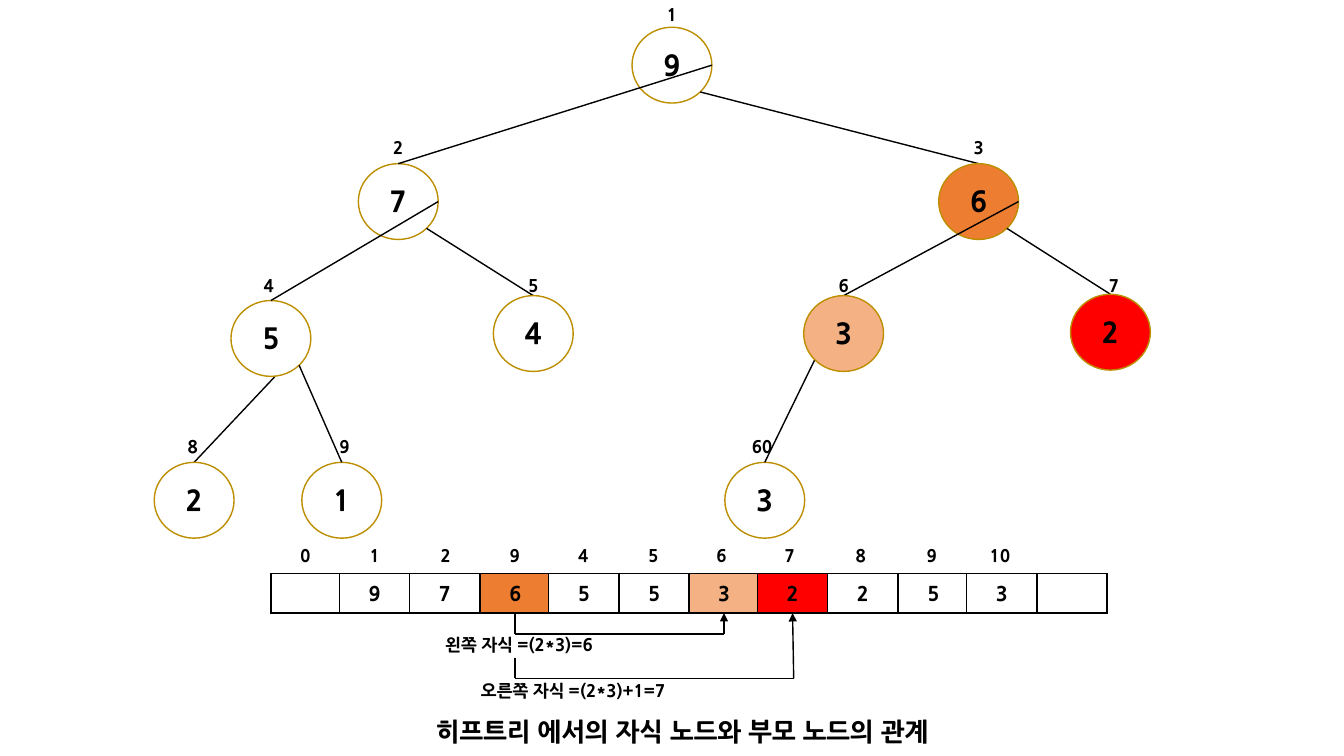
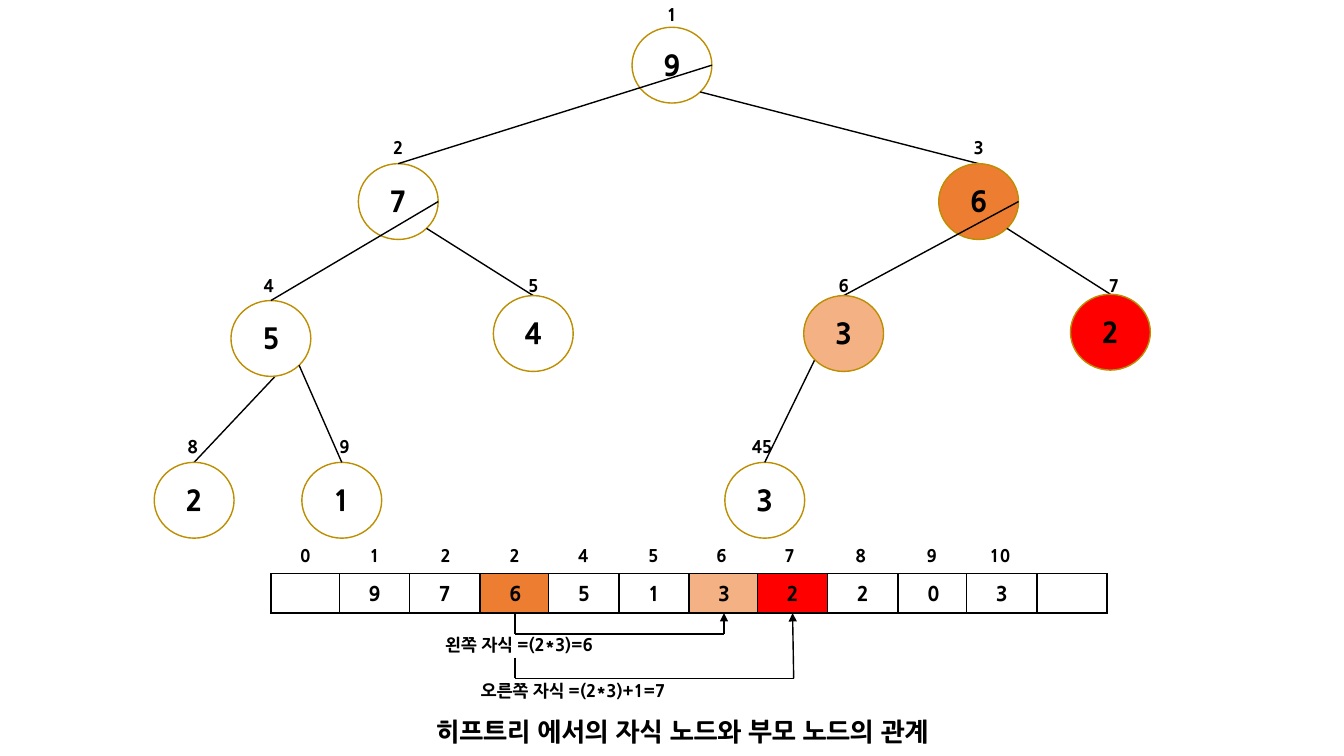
60: 60 -> 45
1 2 9: 9 -> 2
5 5: 5 -> 1
2 5: 5 -> 0
